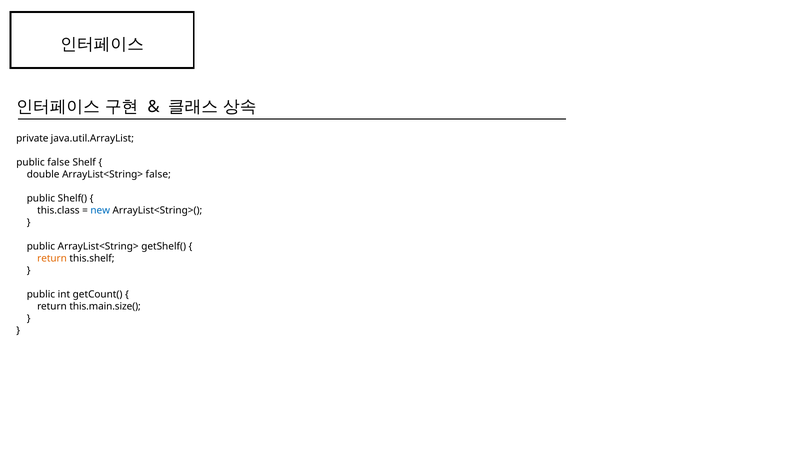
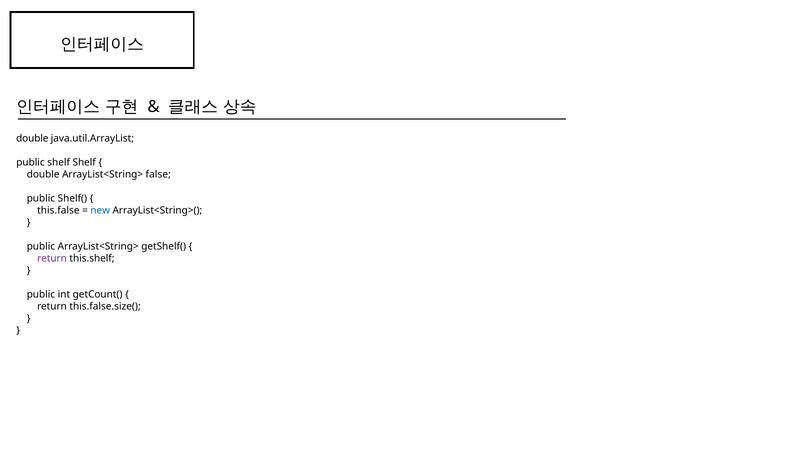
private at (32, 139): private -> double
public false: false -> shelf
this.class: this.class -> this.false
return at (52, 259) colour: orange -> purple
this.main.size(: this.main.size( -> this.false.size(
